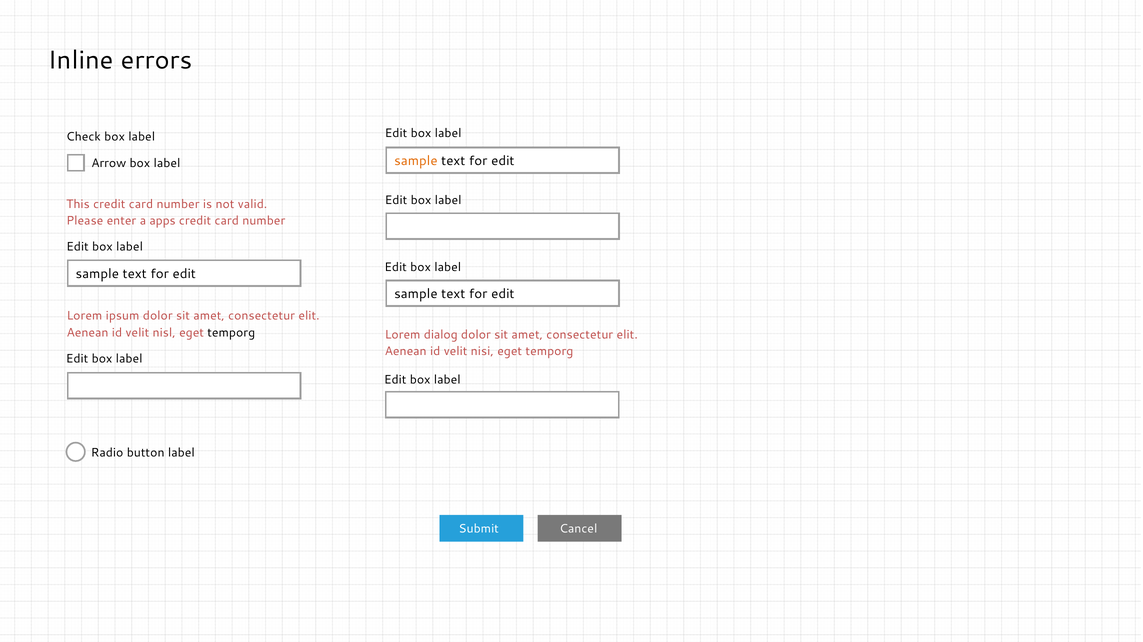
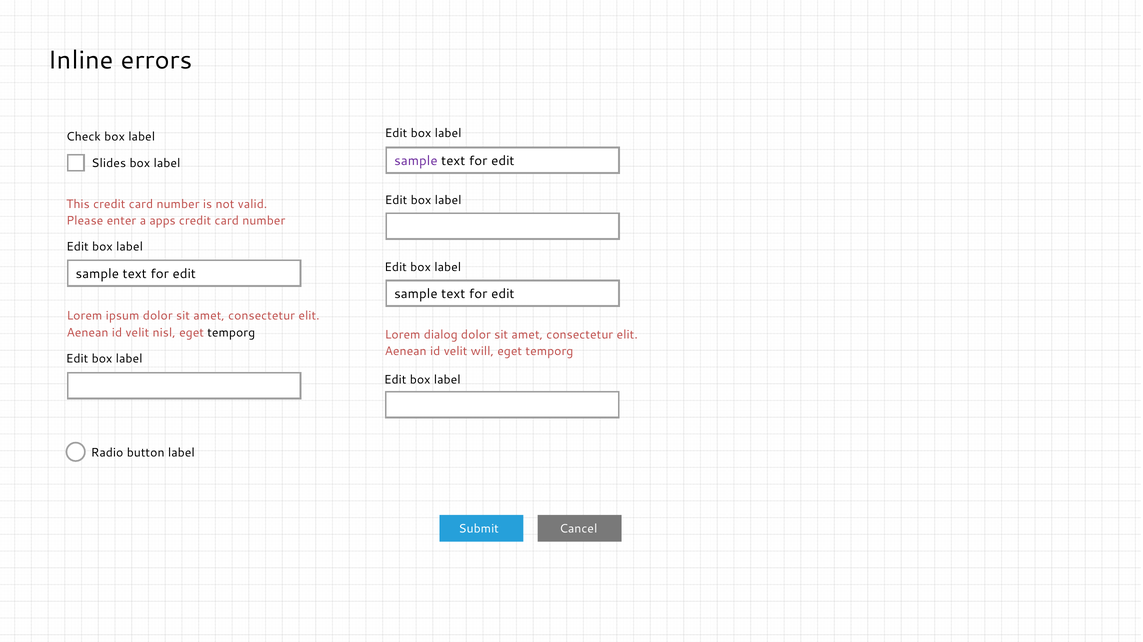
sample at (416, 161) colour: orange -> purple
Arrow: Arrow -> Slides
nisi: nisi -> will
